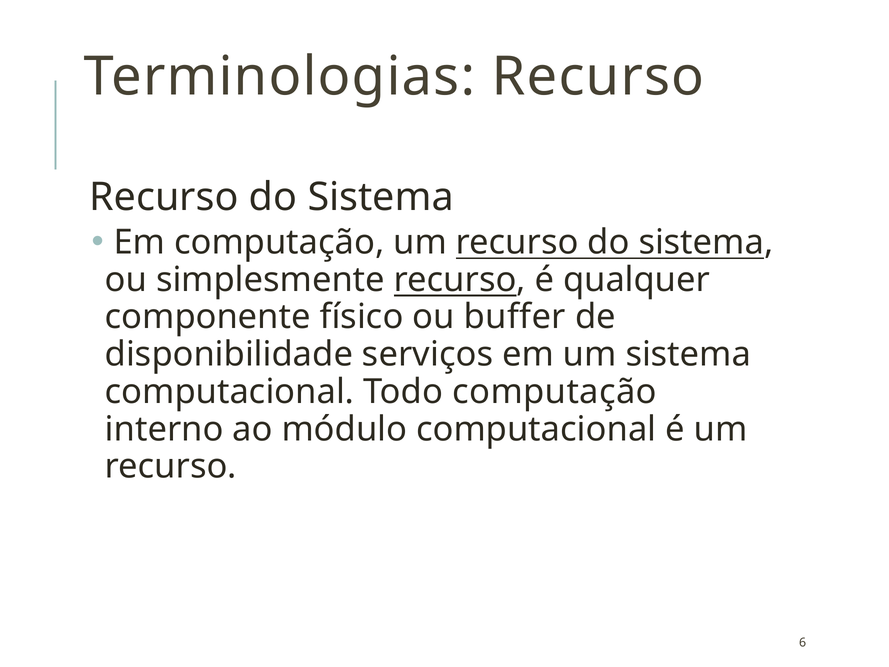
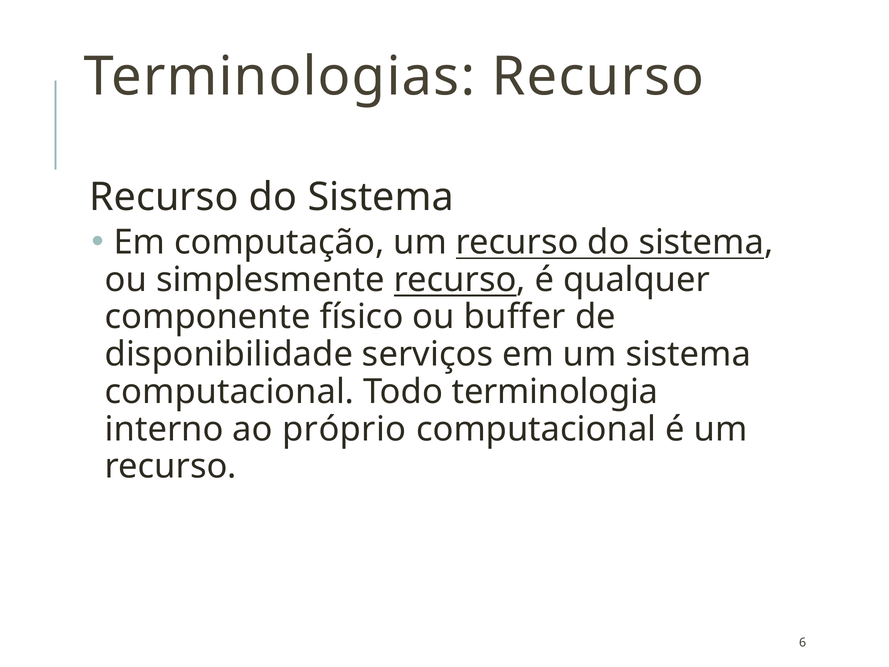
Todo computação: computação -> terminologia
módulo: módulo -> próprio
